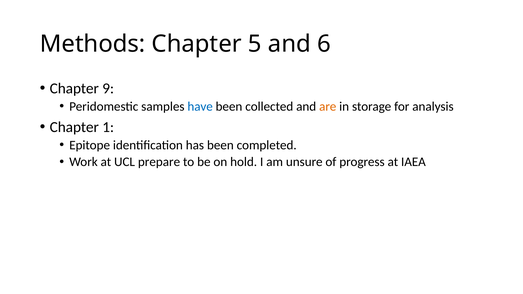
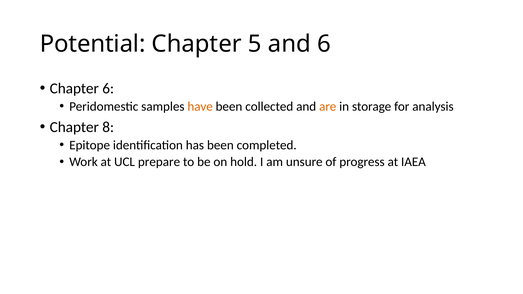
Methods: Methods -> Potential
Chapter 9: 9 -> 6
have colour: blue -> orange
1: 1 -> 8
